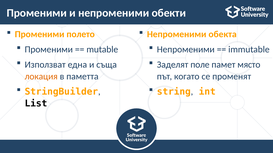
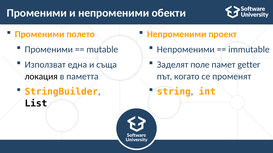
обекта: обекта -> проект
място: място -> getter
локация colour: orange -> black
